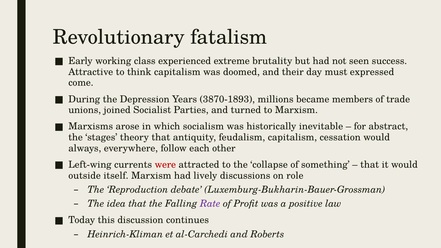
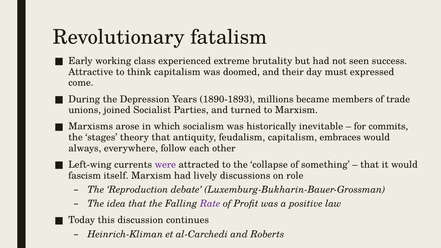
3870-1893: 3870-1893 -> 1890-1893
abstract: abstract -> commits
cessation: cessation -> embraces
were colour: red -> purple
outside: outside -> fascism
